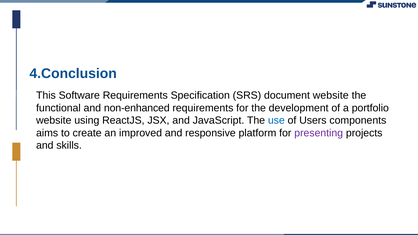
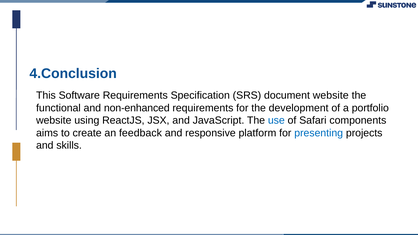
Users: Users -> Safari
improved: improved -> feedback
presenting colour: purple -> blue
